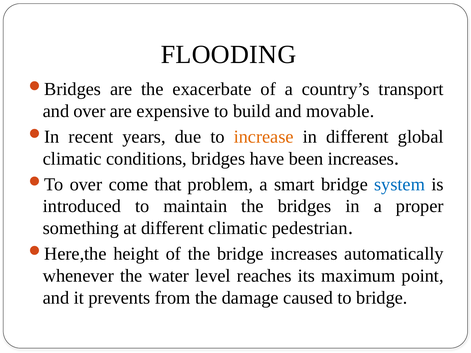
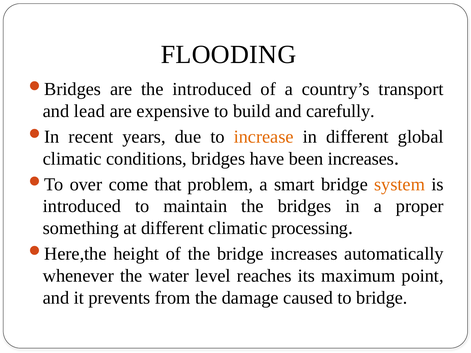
the exacerbate: exacerbate -> introduced
and over: over -> lead
movable: movable -> carefully
system colour: blue -> orange
pedestrian: pedestrian -> processing
